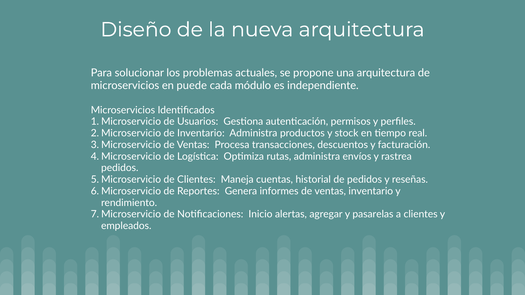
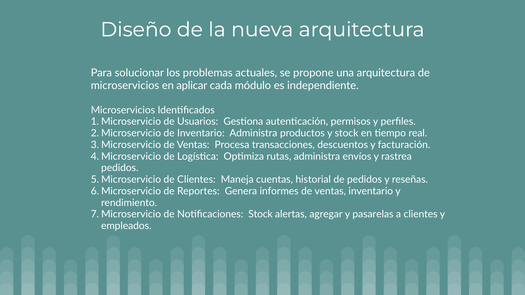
puede: puede -> aplicar
Notificaciones Inicio: Inicio -> Stock
